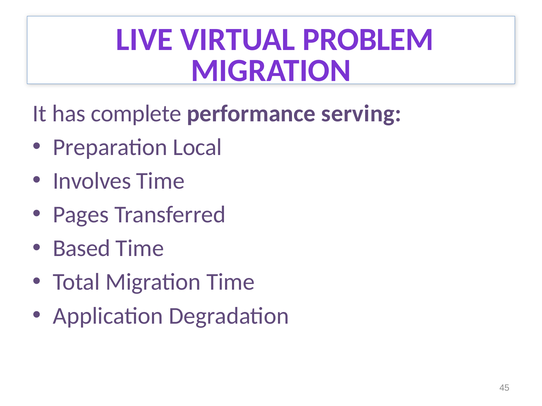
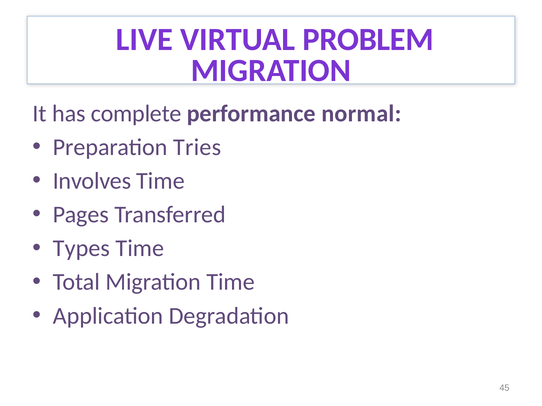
serving: serving -> normal
Local: Local -> Tries
Based: Based -> Types
